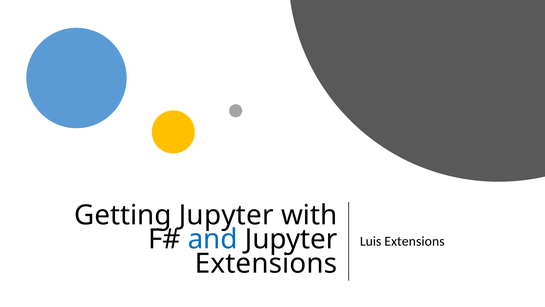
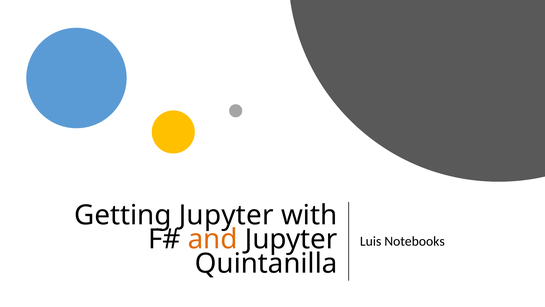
and colour: blue -> orange
Luis Extensions: Extensions -> Notebooks
Extensions at (266, 263): Extensions -> Quintanilla
